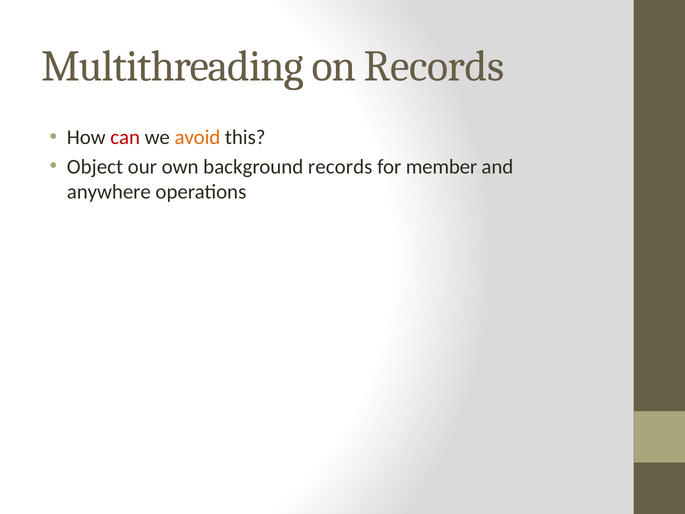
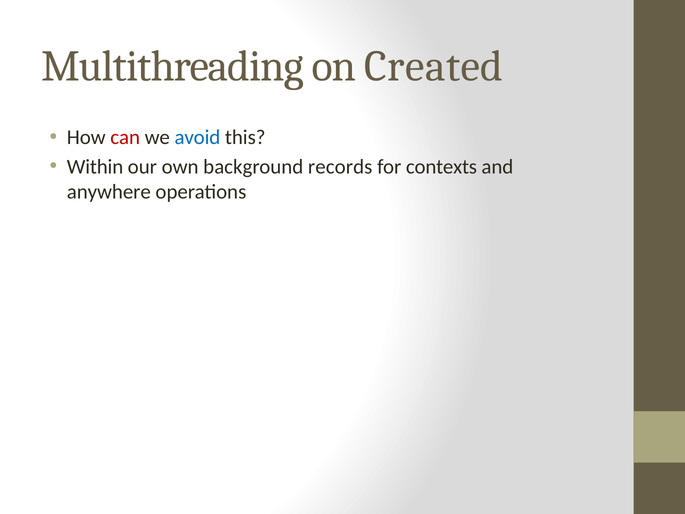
on Records: Records -> Created
avoid colour: orange -> blue
Object: Object -> Within
member: member -> contexts
